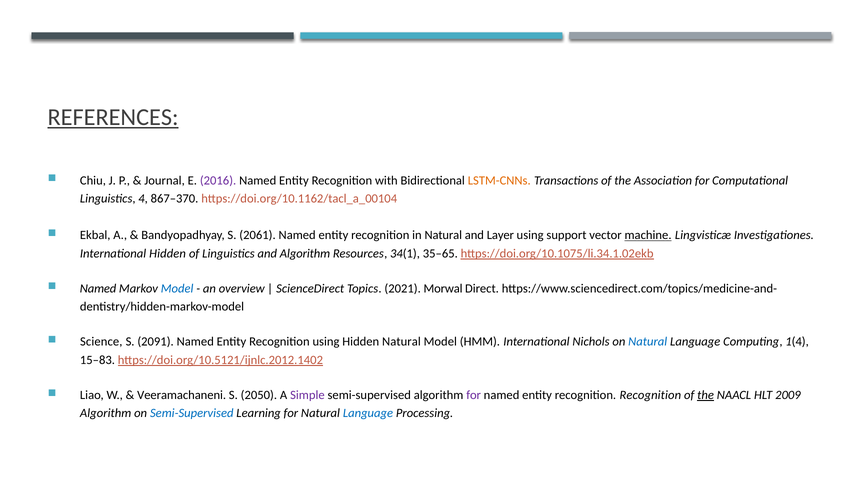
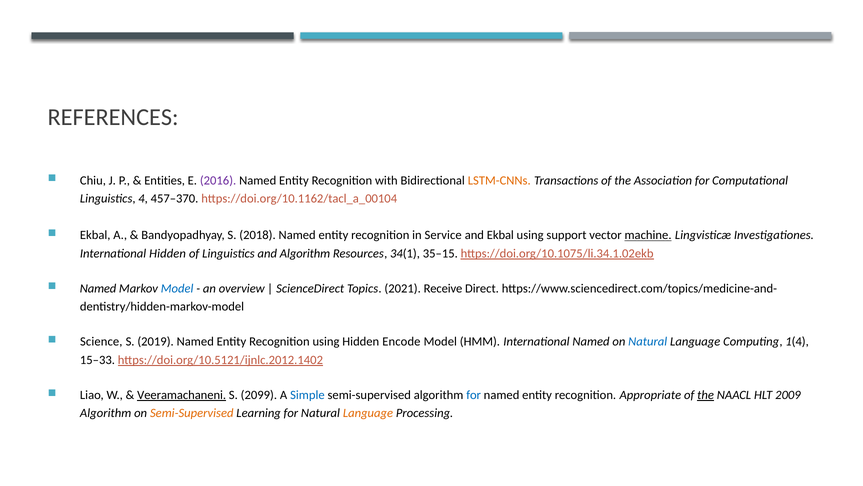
REFERENCES underline: present -> none
Journal: Journal -> Entities
867–370: 867–370 -> 457–370
2061: 2061 -> 2018
in Natural: Natural -> Service
and Layer: Layer -> Ekbal
35–65: 35–65 -> 35–15
Morwal: Morwal -> Receive
2091: 2091 -> 2019
Hidden Natural: Natural -> Encode
International Nichols: Nichols -> Named
15–83: 15–83 -> 15–33
Veeramachaneni underline: none -> present
2050: 2050 -> 2099
Simple colour: purple -> blue
for at (474, 395) colour: purple -> blue
recognition Recognition: Recognition -> Appropriate
Semi-Supervised at (192, 413) colour: blue -> orange
Language at (368, 413) colour: blue -> orange
